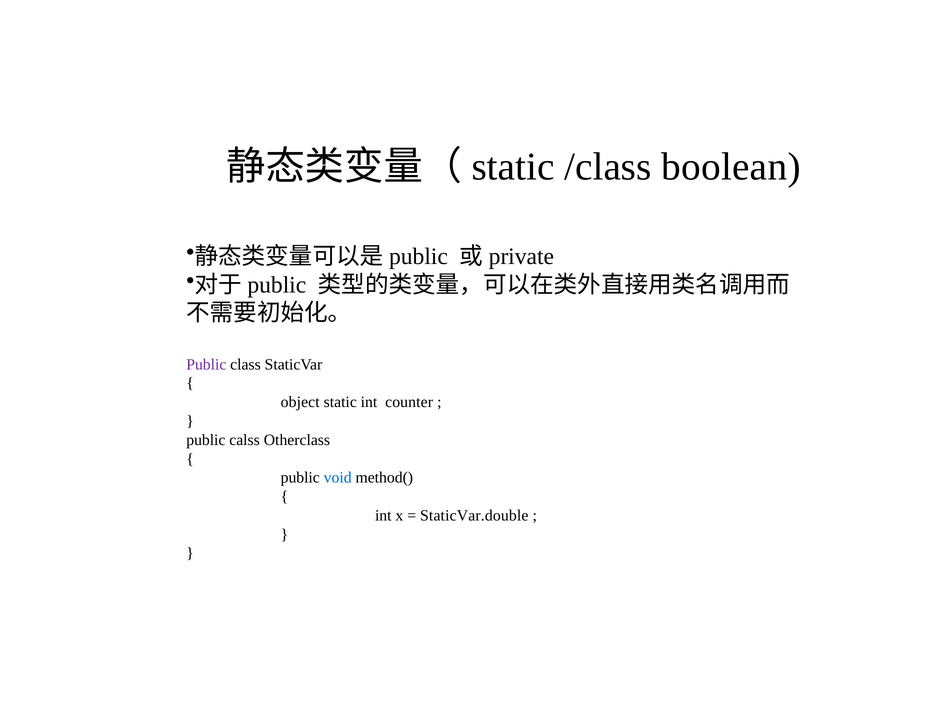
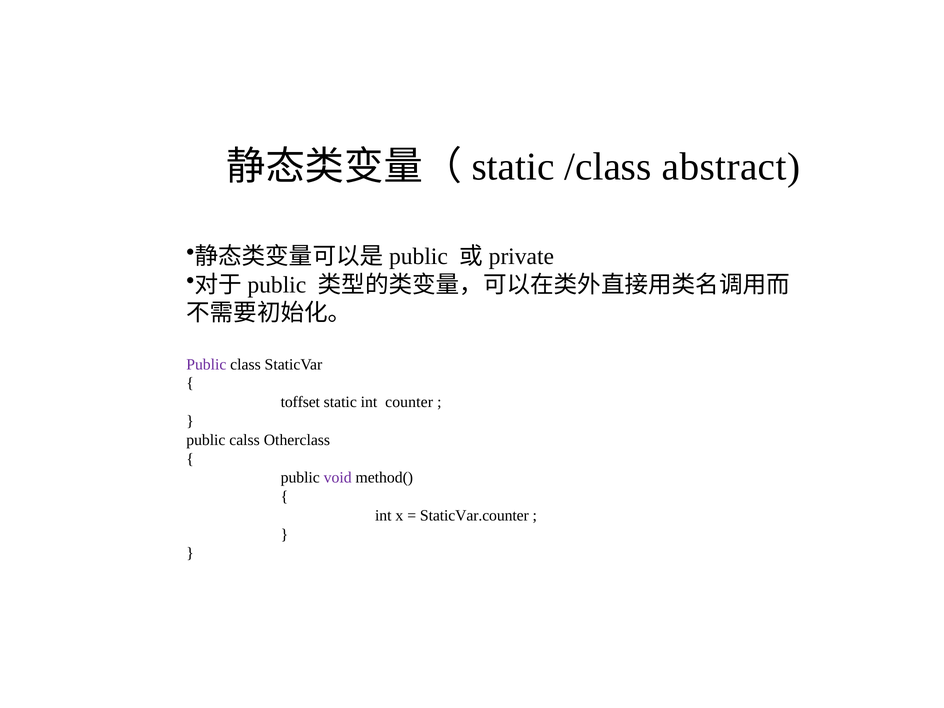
boolean: boolean -> abstract
object: object -> toffset
void colour: blue -> purple
StaticVar.double: StaticVar.double -> StaticVar.counter
